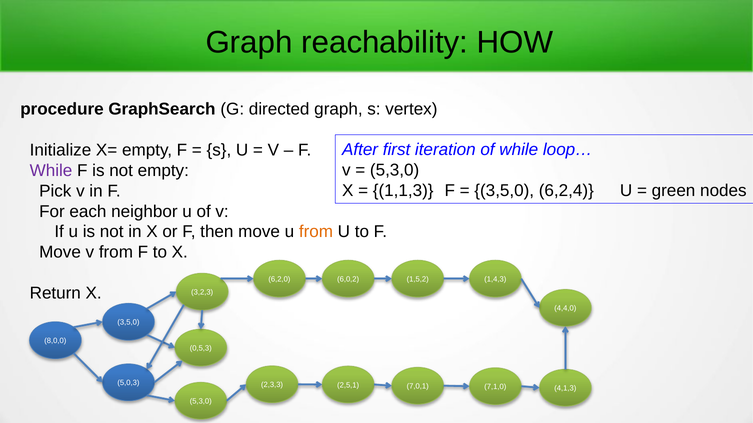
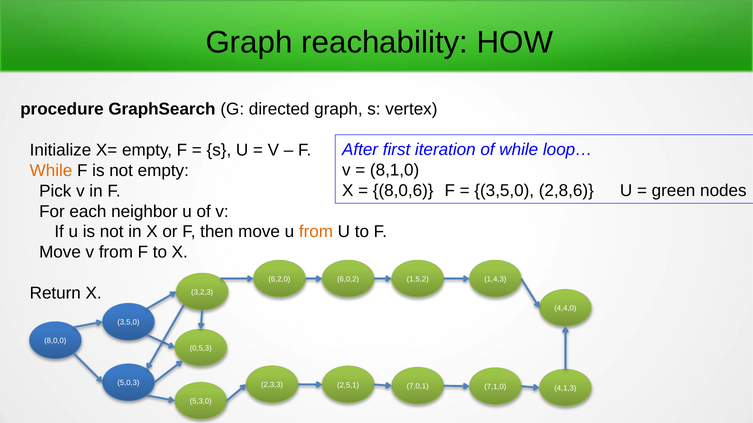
5,3,0 at (395, 170): 5,3,0 -> 8,1,0
While at (51, 171) colour: purple -> orange
1,1,3: 1,1,3 -> 8,0,6
6,2,4: 6,2,4 -> 2,8,6
